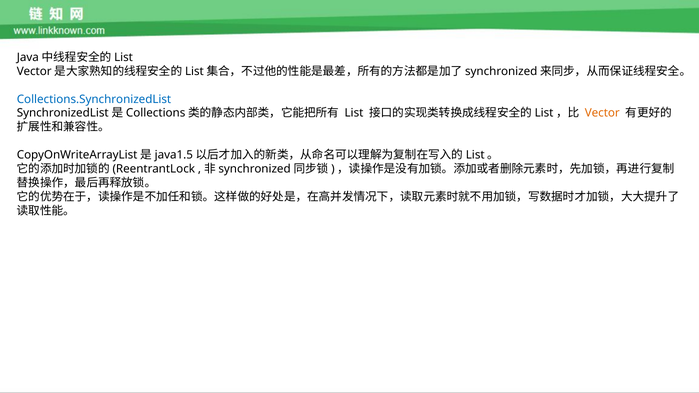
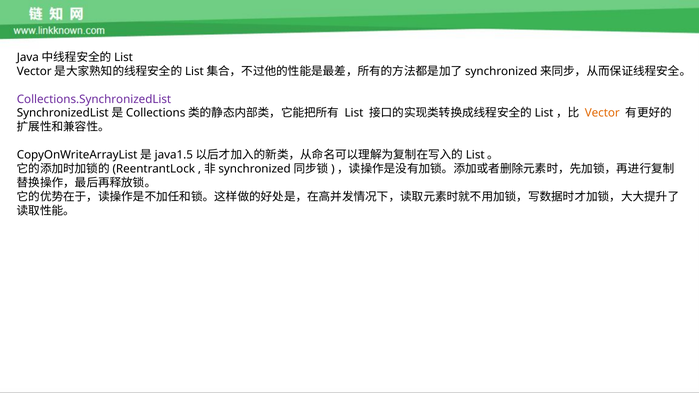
Collections.SynchronizedList colour: blue -> purple
